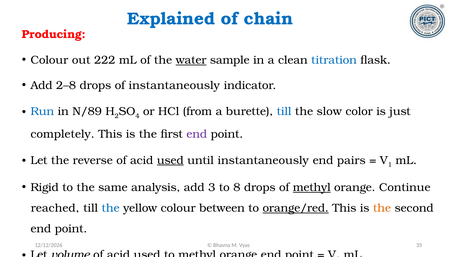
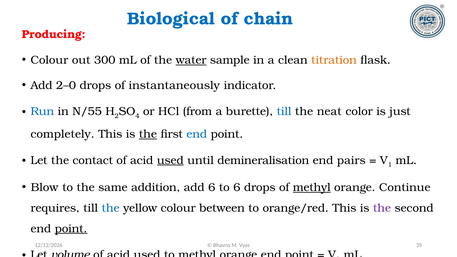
Explained: Explained -> Biological
222: 222 -> 300
titration colour: blue -> orange
2–8: 2–8 -> 2–0
N/89: N/89 -> N/55
slow: slow -> neat
the at (148, 134) underline: none -> present
end at (197, 134) colour: purple -> blue
reverse: reverse -> contact
until instantaneously: instantaneously -> demineralisation
Rigid: Rigid -> Blow
analysis: analysis -> addition
add 3: 3 -> 6
to 8: 8 -> 6
reached: reached -> requires
orange/red underline: present -> none
the at (382, 208) colour: orange -> purple
point at (71, 229) underline: none -> present
